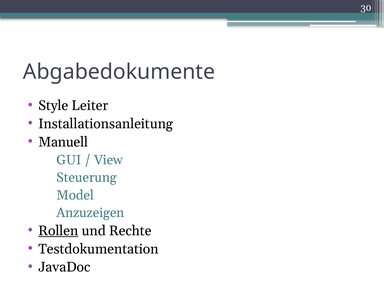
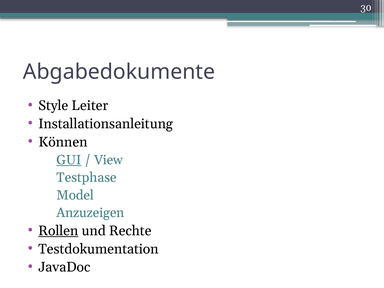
Manuell: Manuell -> Können
GUI underline: none -> present
Steuerung: Steuerung -> Testphase
